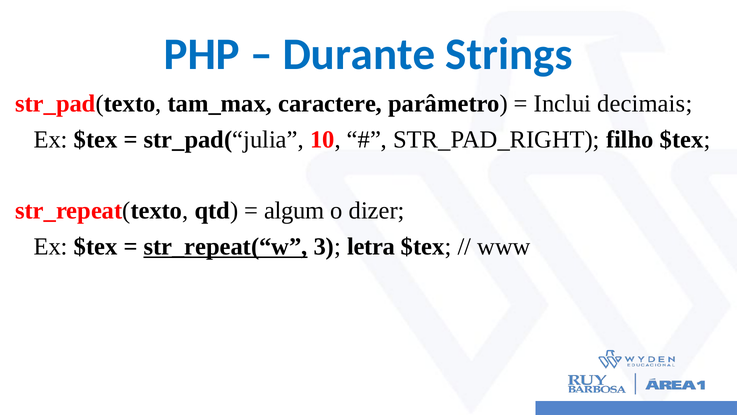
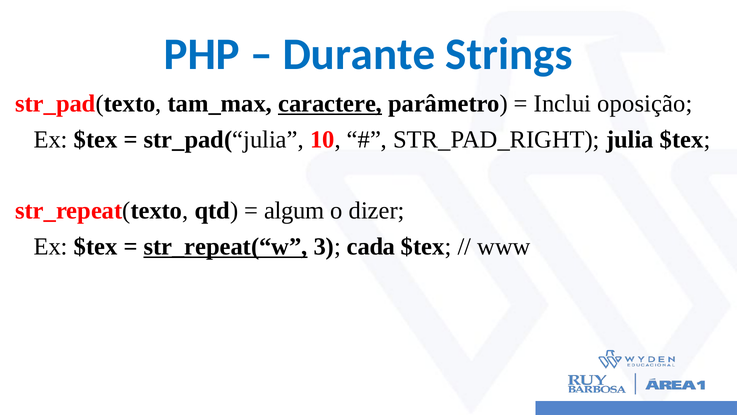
caractere underline: none -> present
decimais: decimais -> oposição
filho: filho -> julia
letra: letra -> cada
